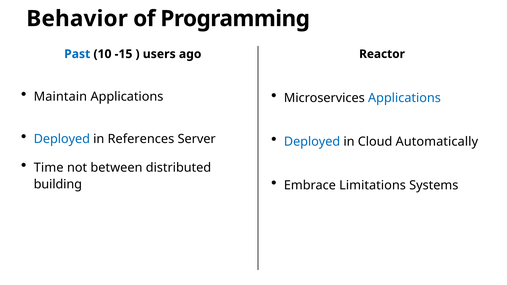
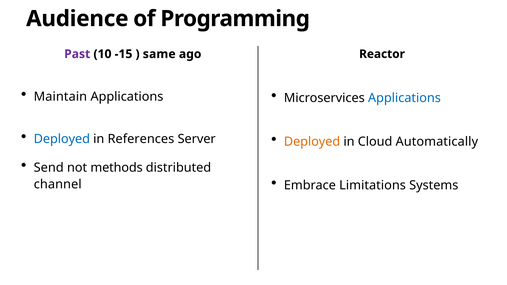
Behavior: Behavior -> Audience
Past colour: blue -> purple
users: users -> same
Deployed at (312, 142) colour: blue -> orange
Time: Time -> Send
between: between -> methods
building: building -> channel
